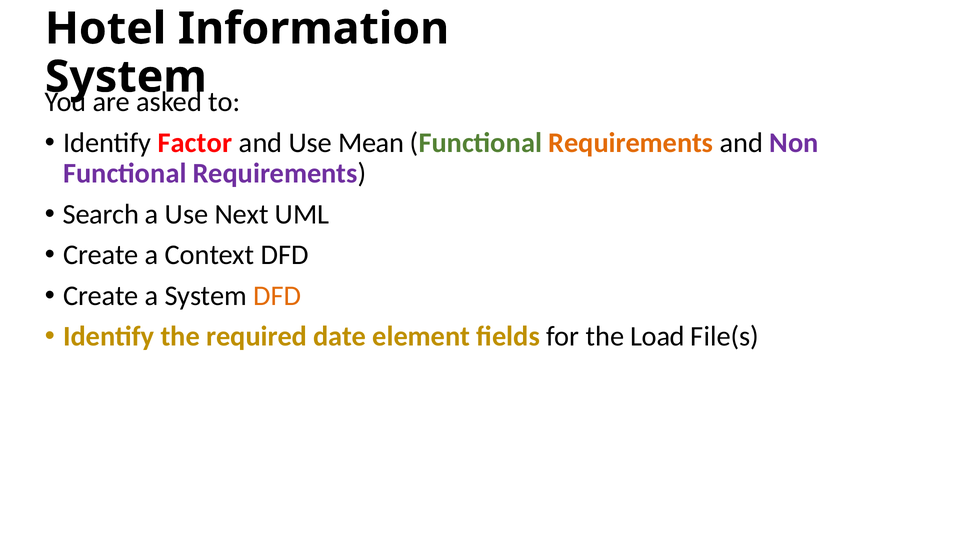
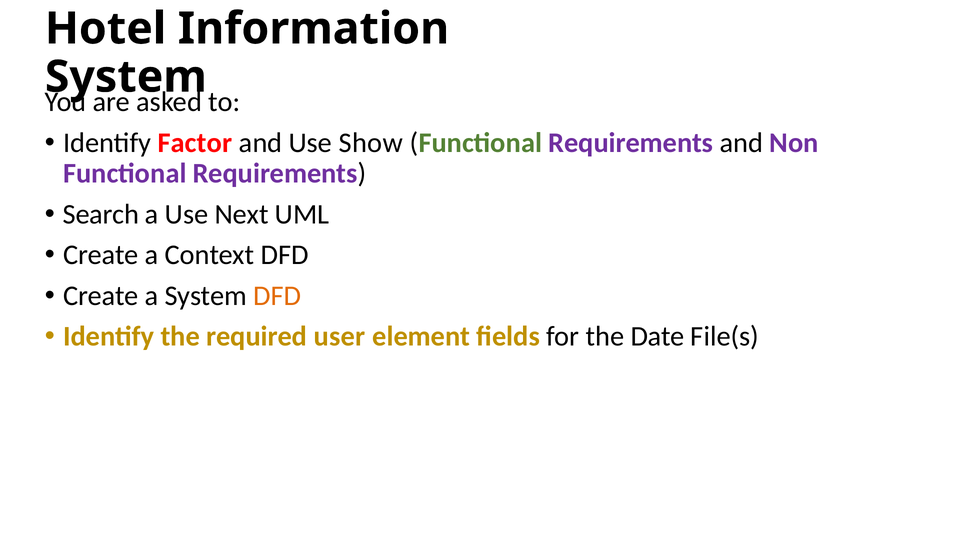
Mean: Mean -> Show
Requirements at (631, 143) colour: orange -> purple
date: date -> user
Load: Load -> Date
